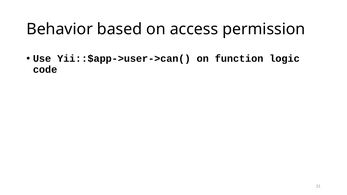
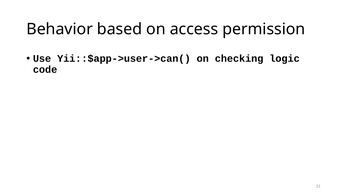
function: function -> checking
